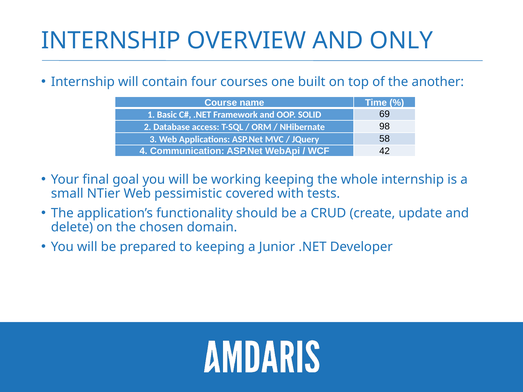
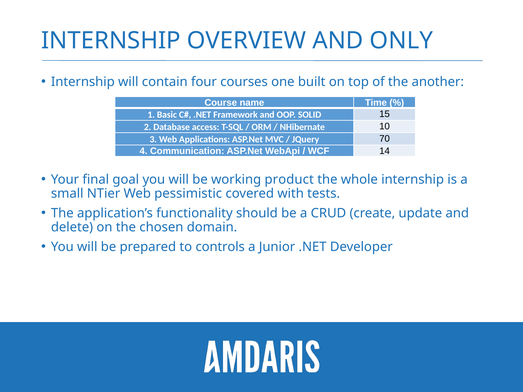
69: 69 -> 15
98: 98 -> 10
58: 58 -> 70
42: 42 -> 14
working keeping: keeping -> product
to keeping: keeping -> controls
